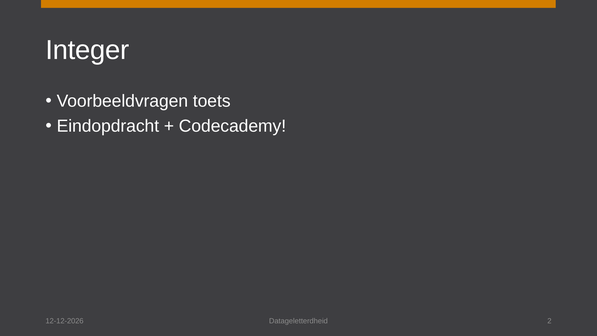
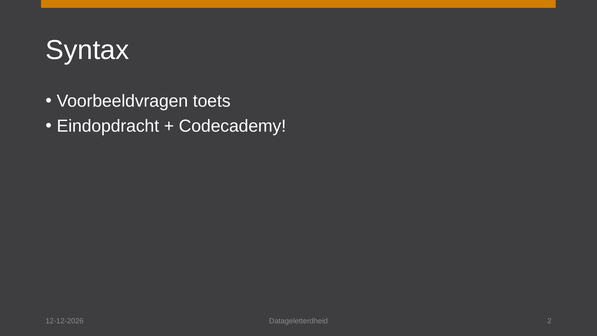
Integer: Integer -> Syntax
